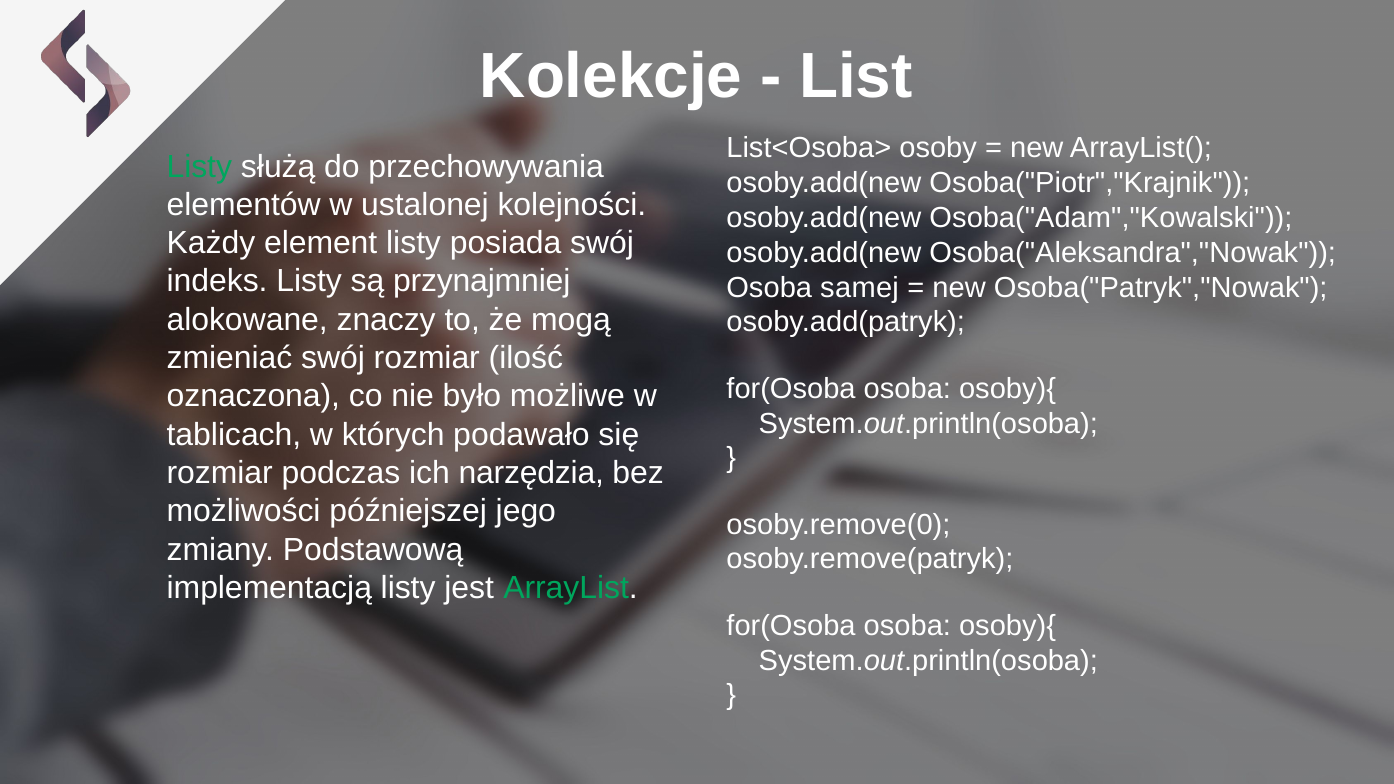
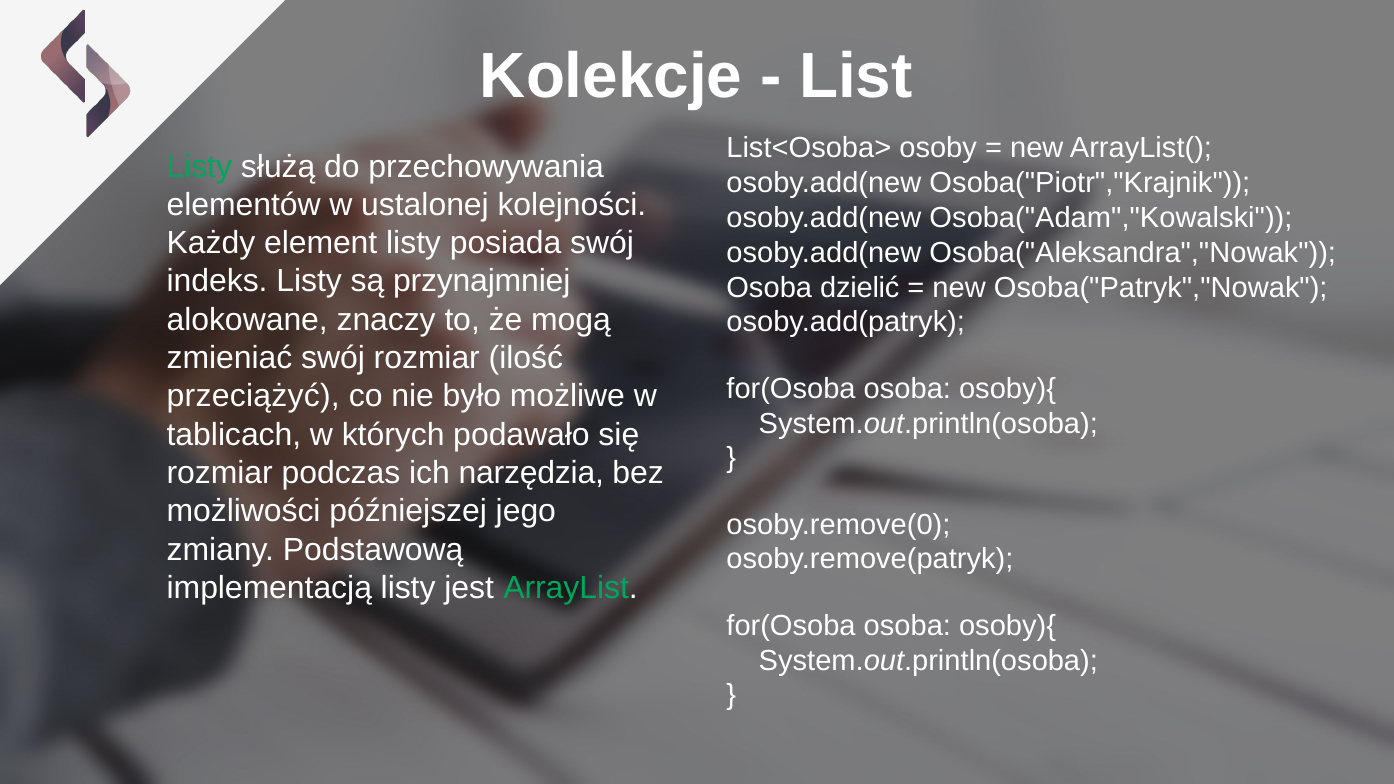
samej: samej -> dzielić
oznaczona: oznaczona -> przeciążyć
